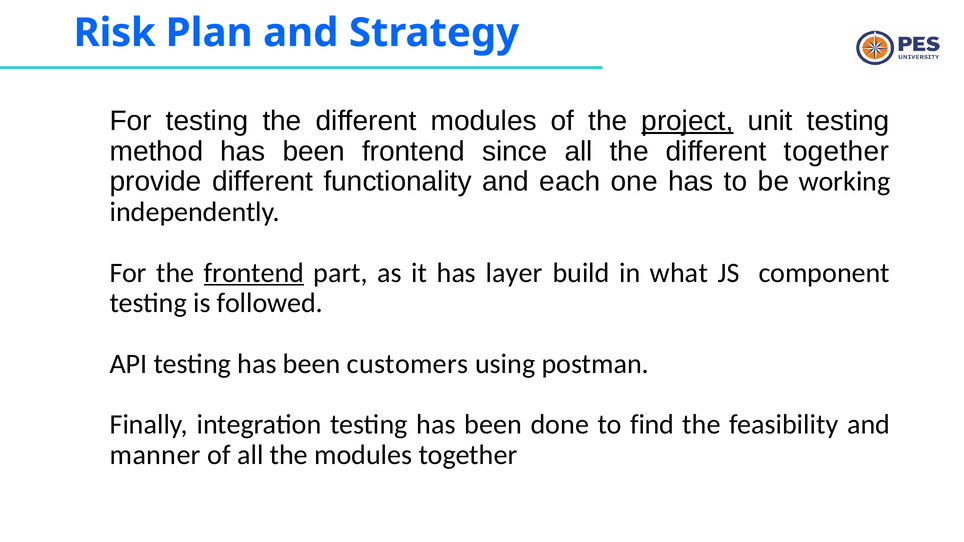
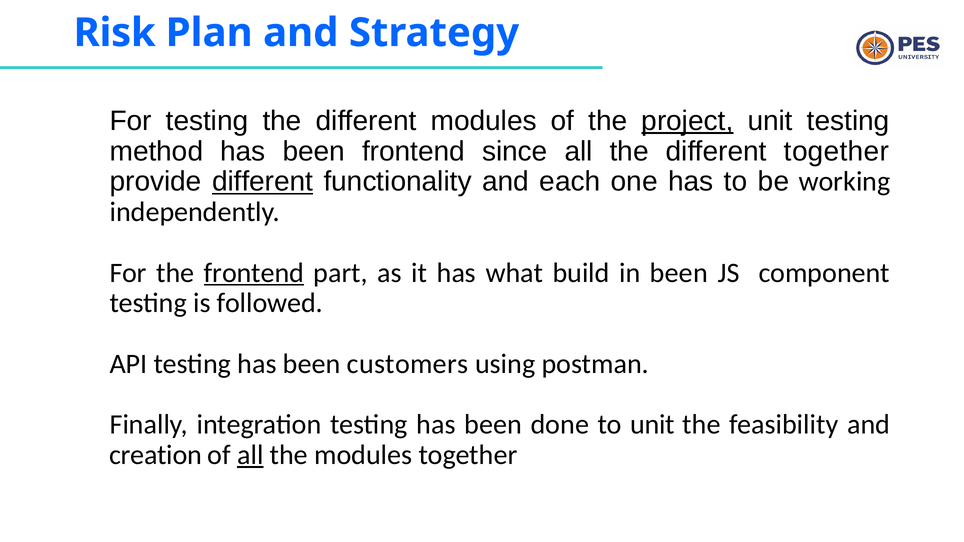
different at (263, 182) underline: none -> present
layer: layer -> what
in what: what -> been
to find: find -> unit
manner: manner -> creation
all at (250, 455) underline: none -> present
